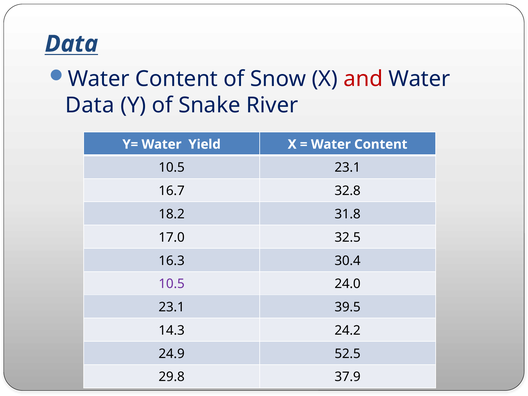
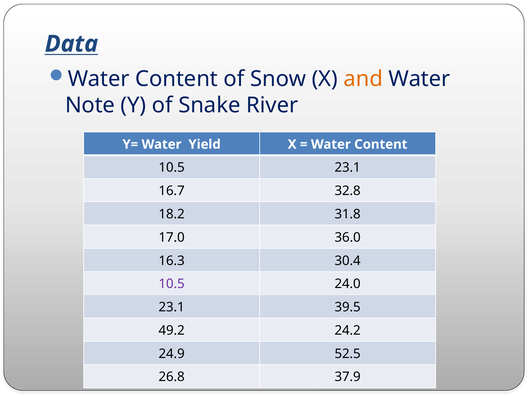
and colour: red -> orange
Data at (90, 105): Data -> Note
32.5: 32.5 -> 36.0
14.3: 14.3 -> 49.2
29.8: 29.8 -> 26.8
